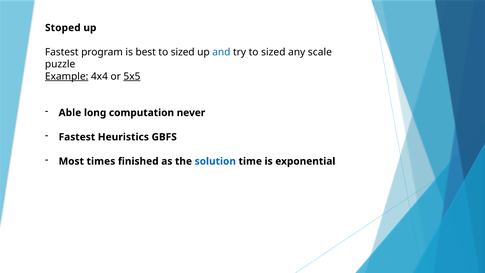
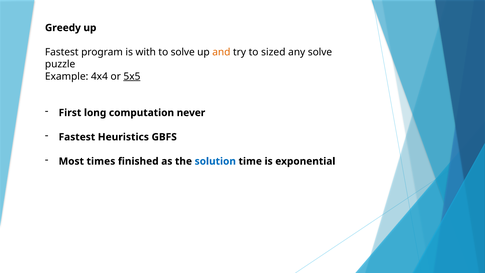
Stoped: Stoped -> Greedy
best: best -> with
sized at (183, 52): sized -> solve
and colour: blue -> orange
any scale: scale -> solve
Example underline: present -> none
Able: Able -> First
